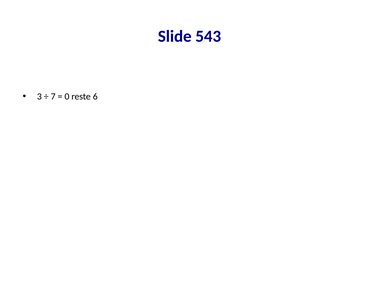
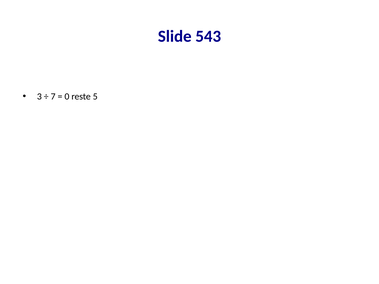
6: 6 -> 5
